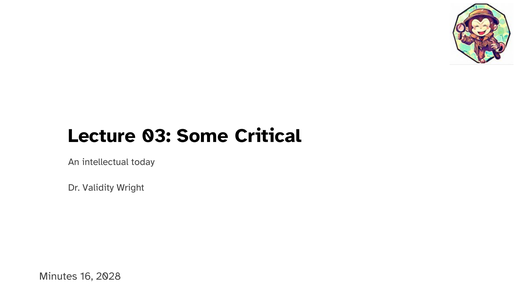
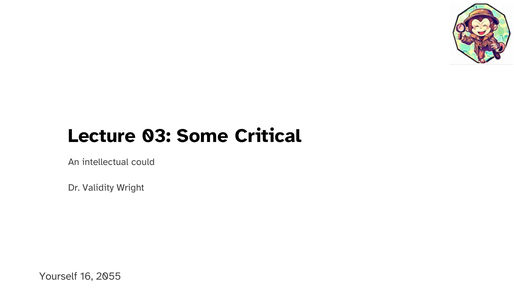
today: today -> could
Minutes: Minutes -> Yourself
2028: 2028 -> 2055
